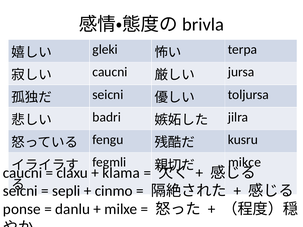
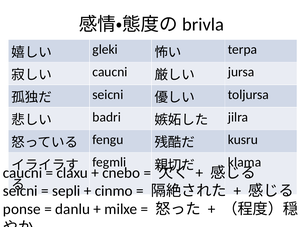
mikce: mikce -> klama
klama: klama -> cnebo
